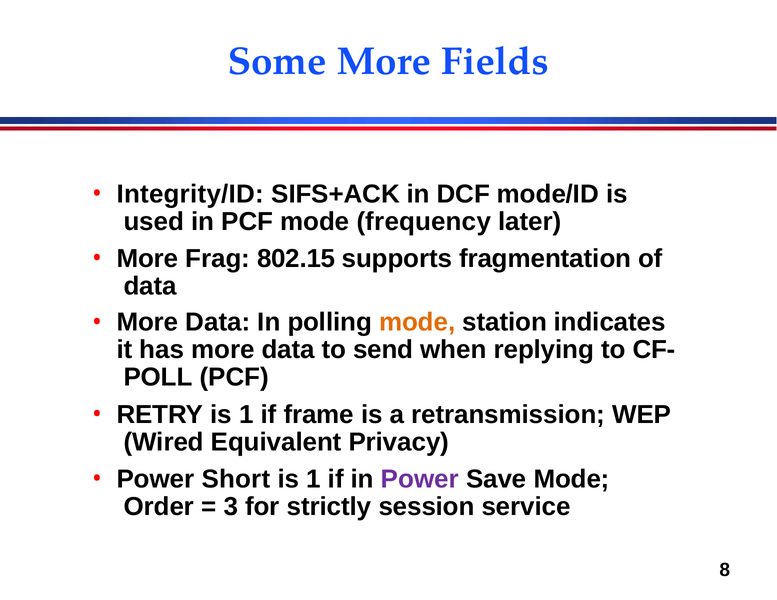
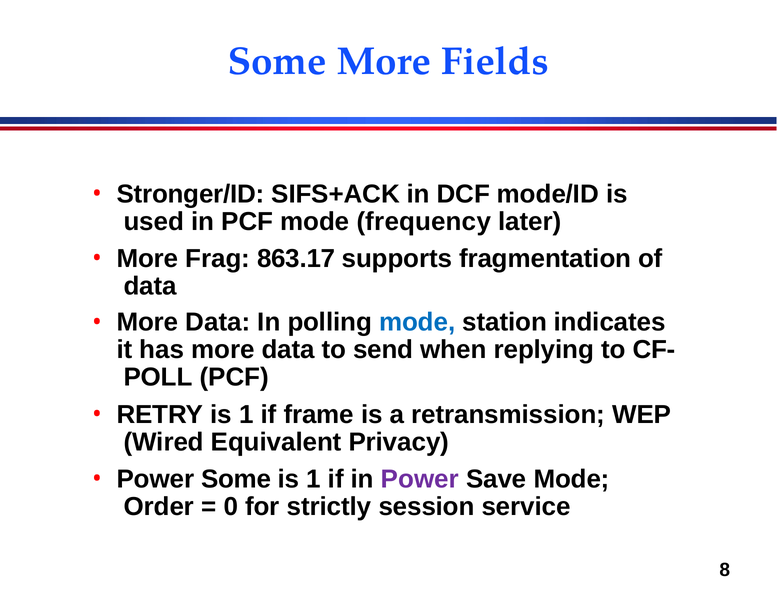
Integrity/ID: Integrity/ID -> Stronger/ID
802.15: 802.15 -> 863.17
mode at (417, 323) colour: orange -> blue
Power Short: Short -> Some
3: 3 -> 0
